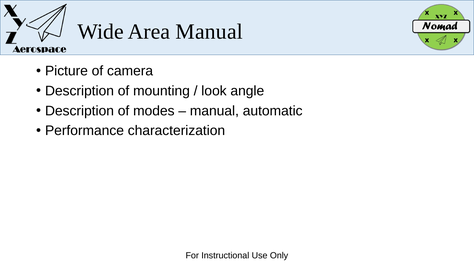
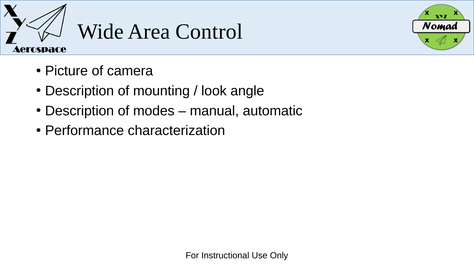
Area Manual: Manual -> Control
